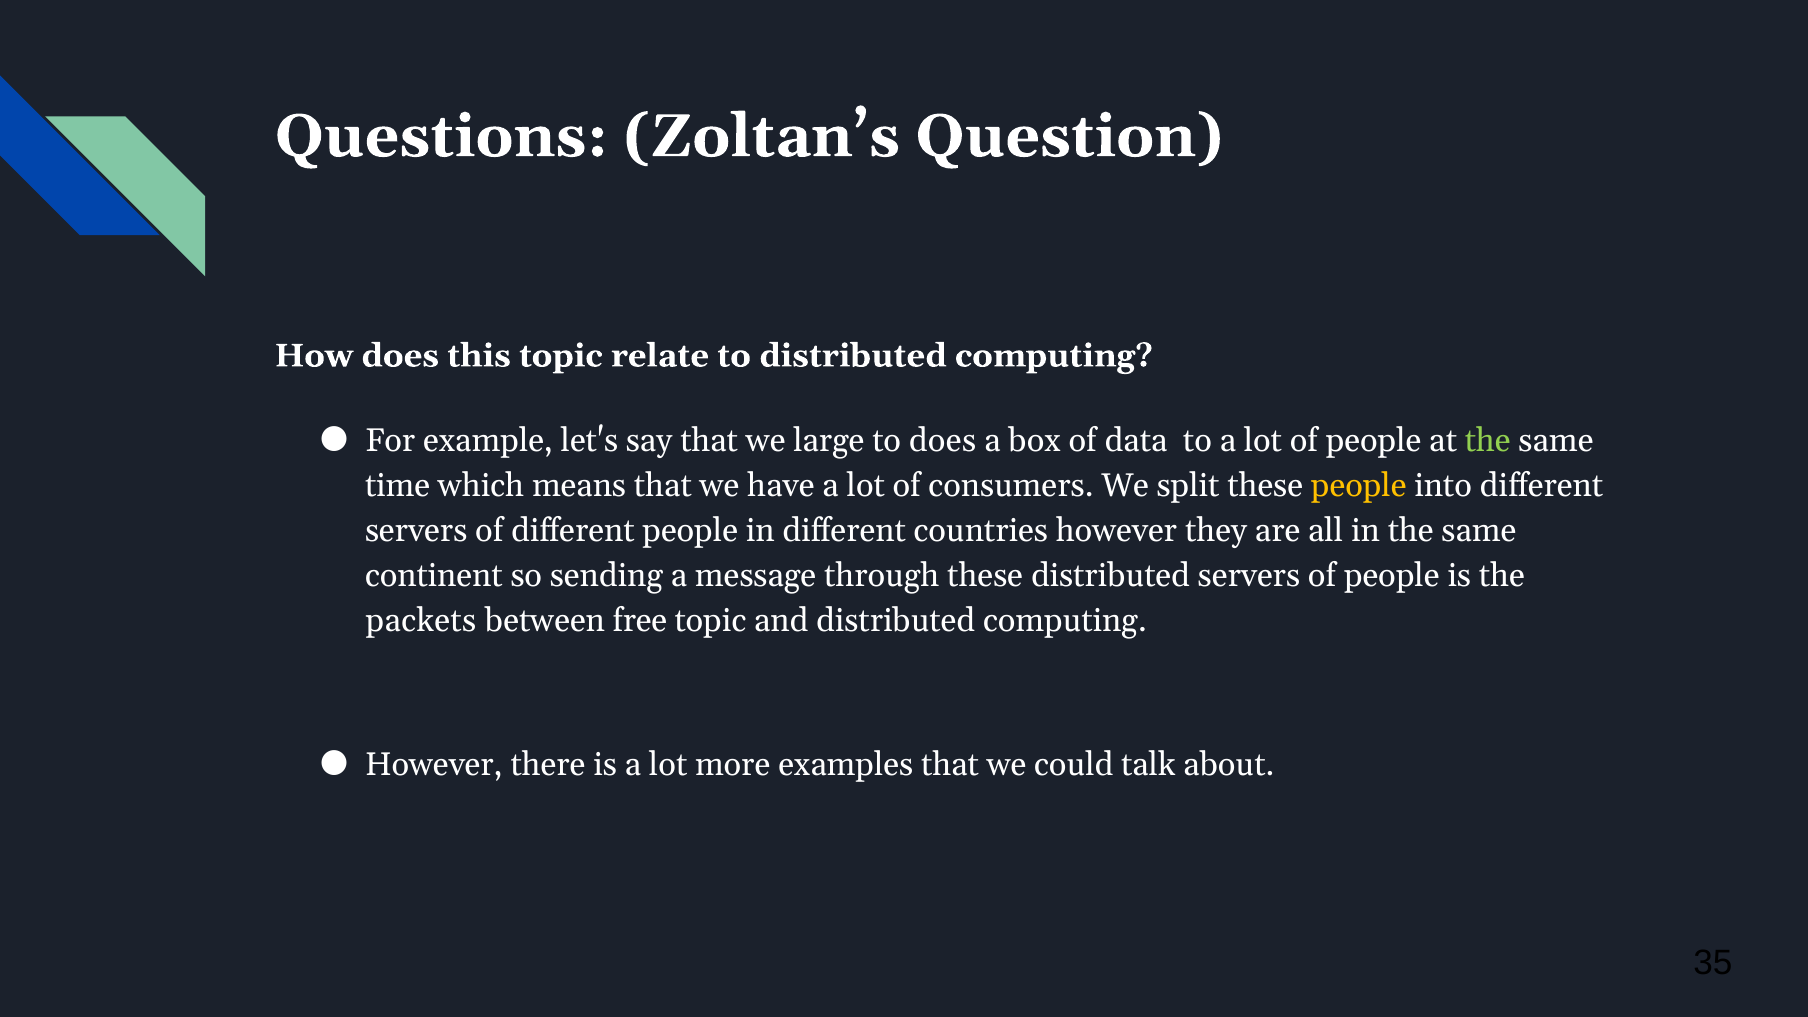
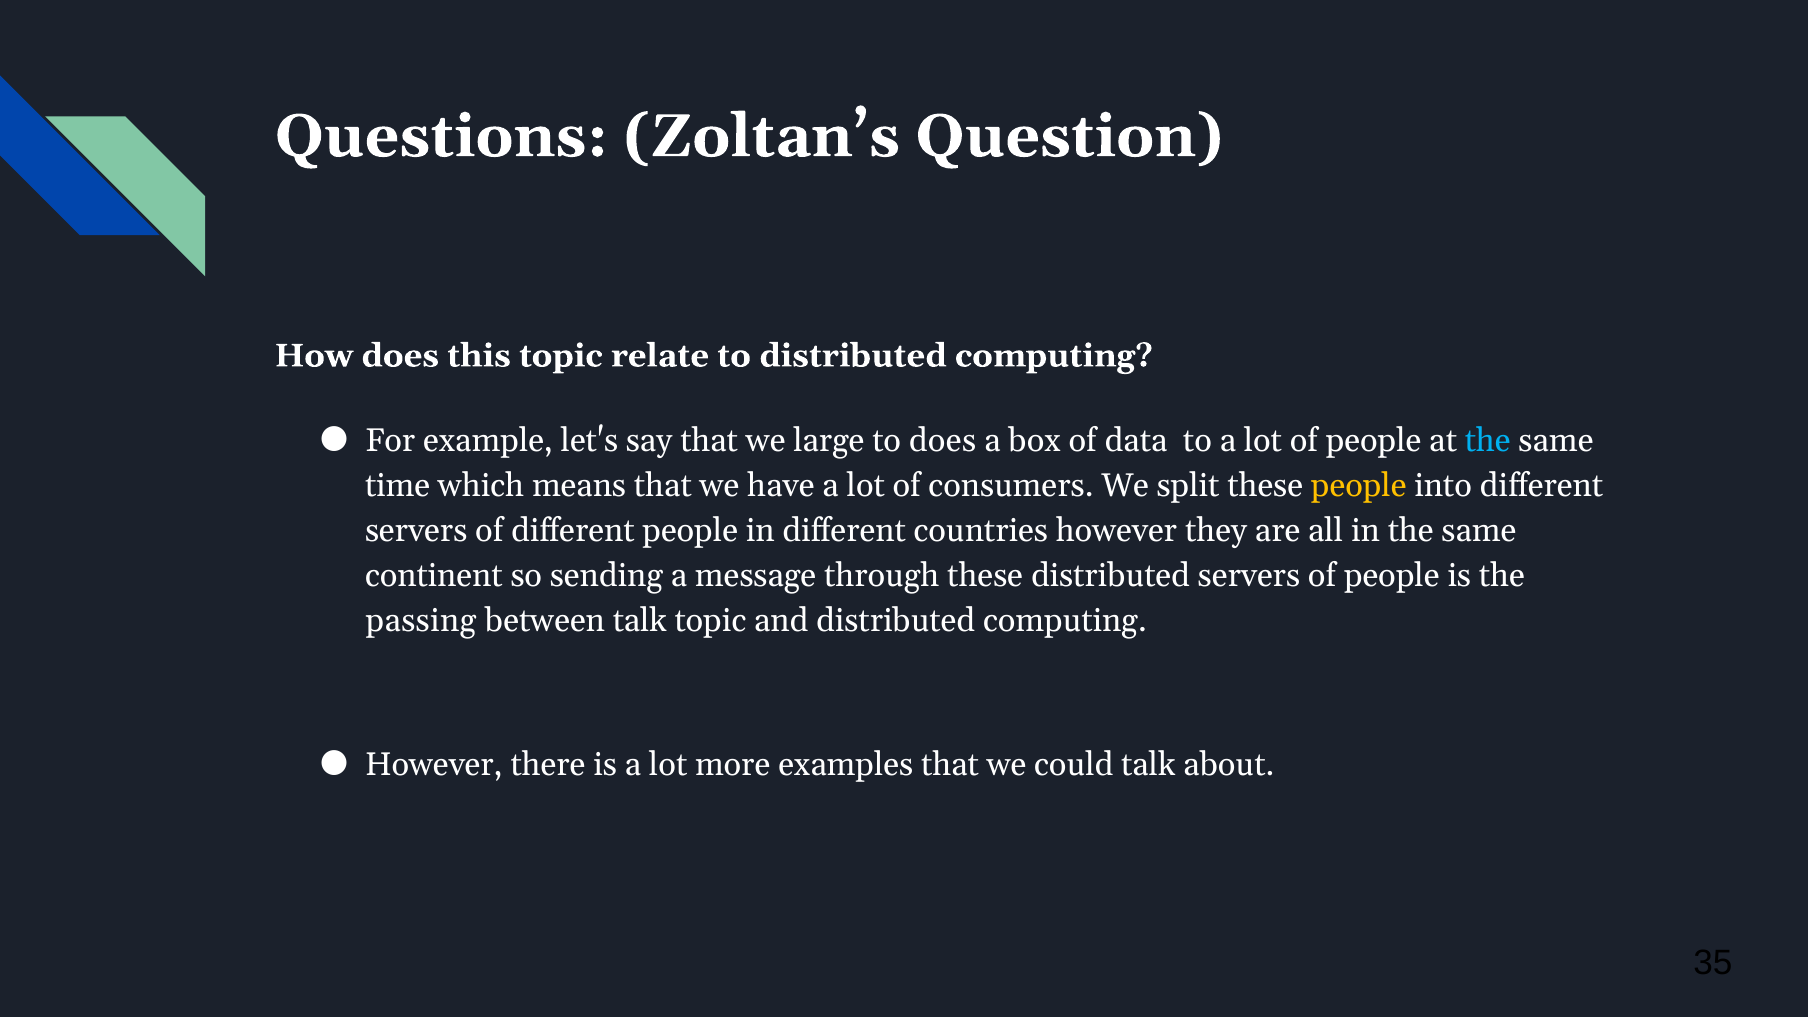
the at (1488, 441) colour: light green -> light blue
packets: packets -> passing
between free: free -> talk
